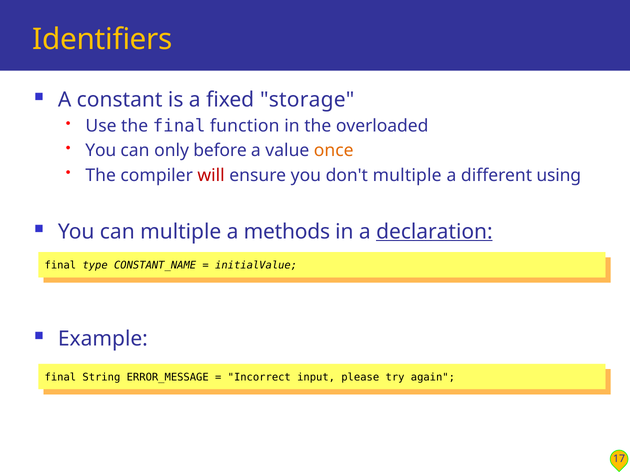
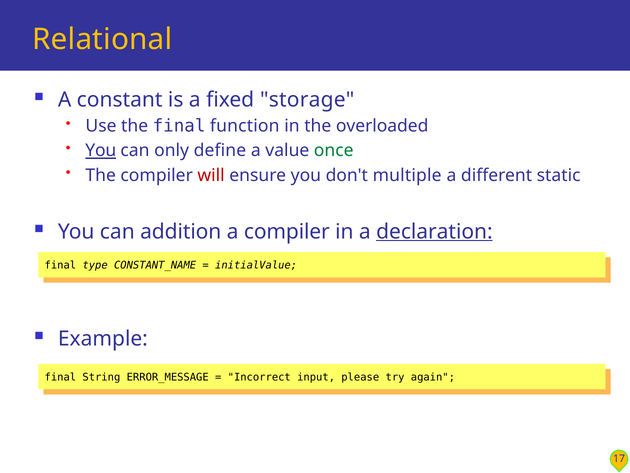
Identifiers: Identifiers -> Relational
You at (101, 151) underline: none -> present
before: before -> define
once colour: orange -> green
using: using -> static
can multiple: multiple -> addition
a methods: methods -> compiler
